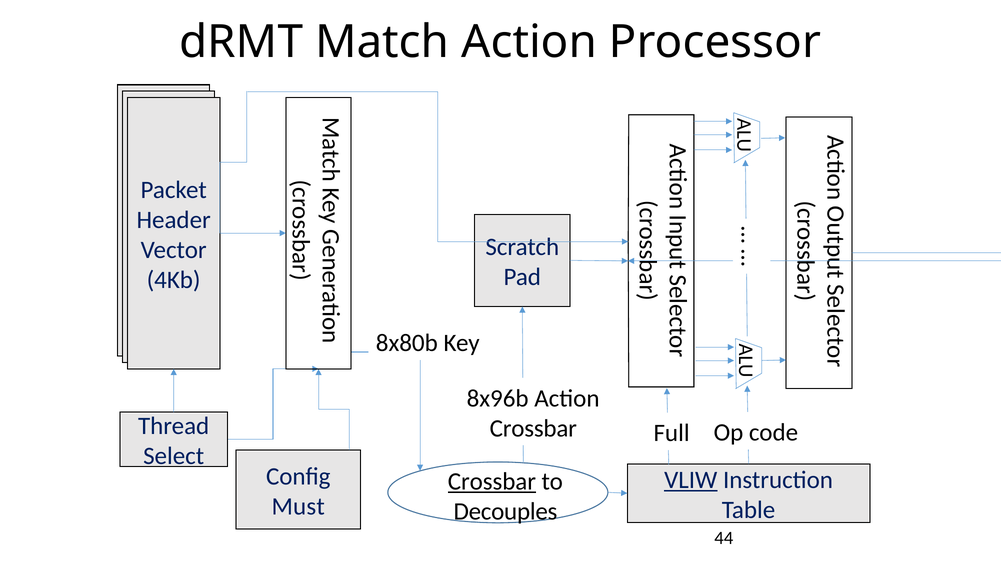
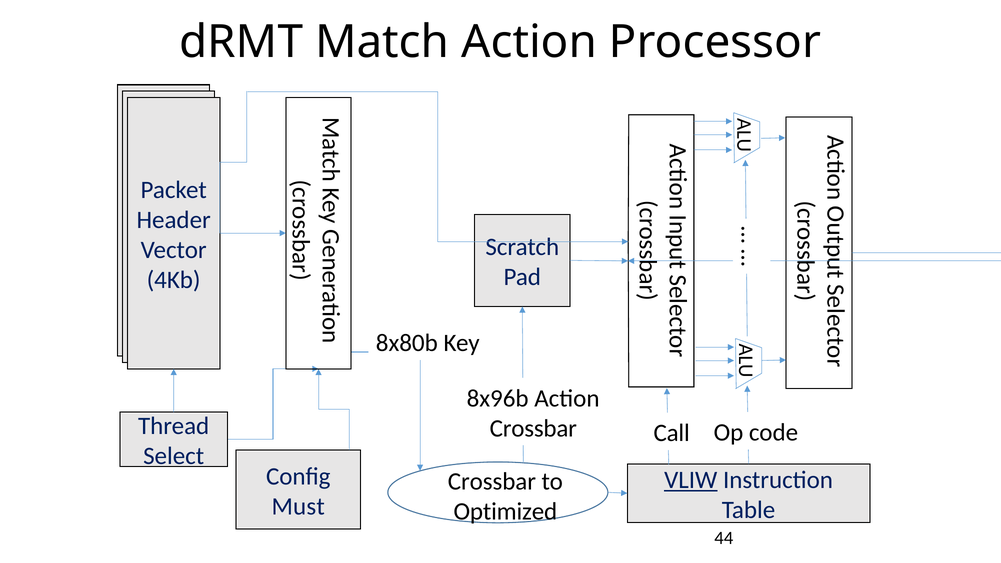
Full: Full -> Call
Crossbar at (492, 481) underline: present -> none
Decouples: Decouples -> Optimized
